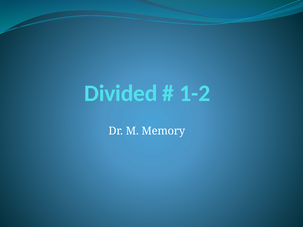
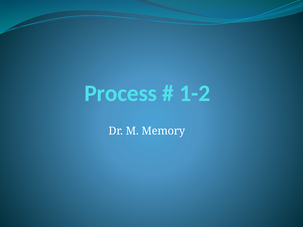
Divided: Divided -> Process
